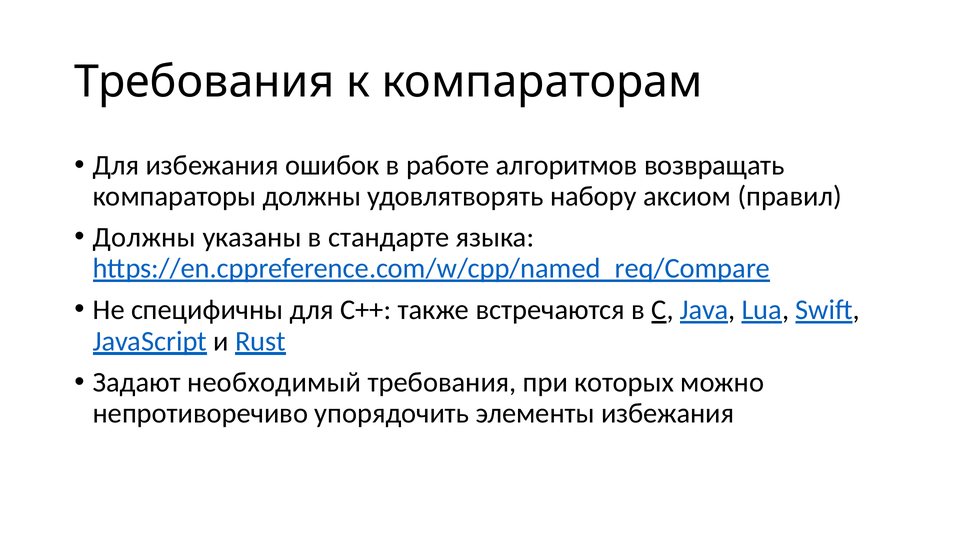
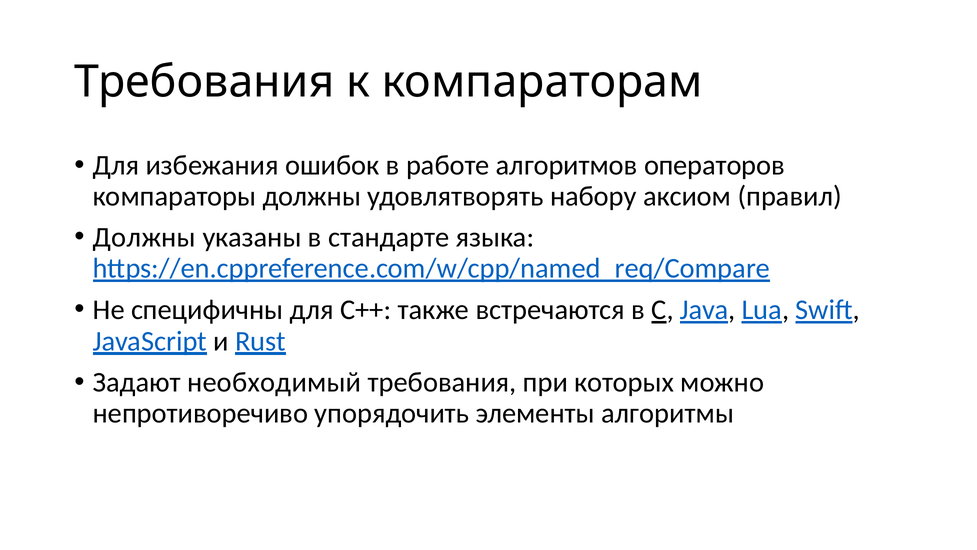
возвращать: возвращать -> операторов
элементы избежания: избежания -> алгоритмы
